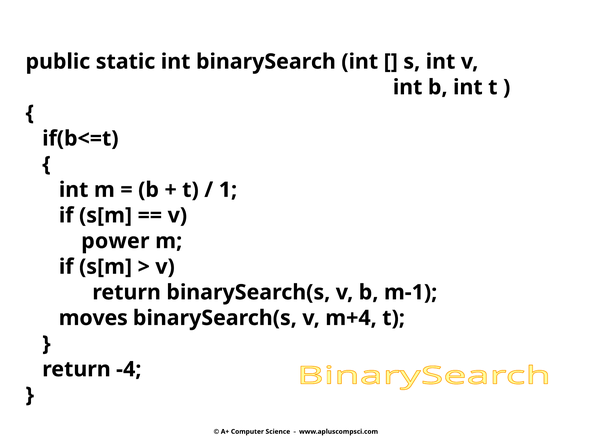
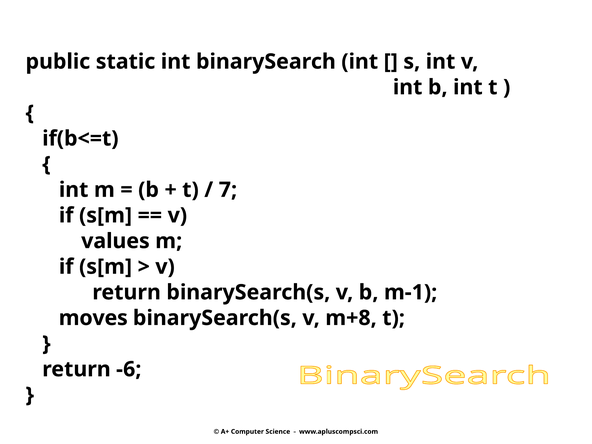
1: 1 -> 7
power: power -> values
m+4: m+4 -> m+8
-4: -4 -> -6
